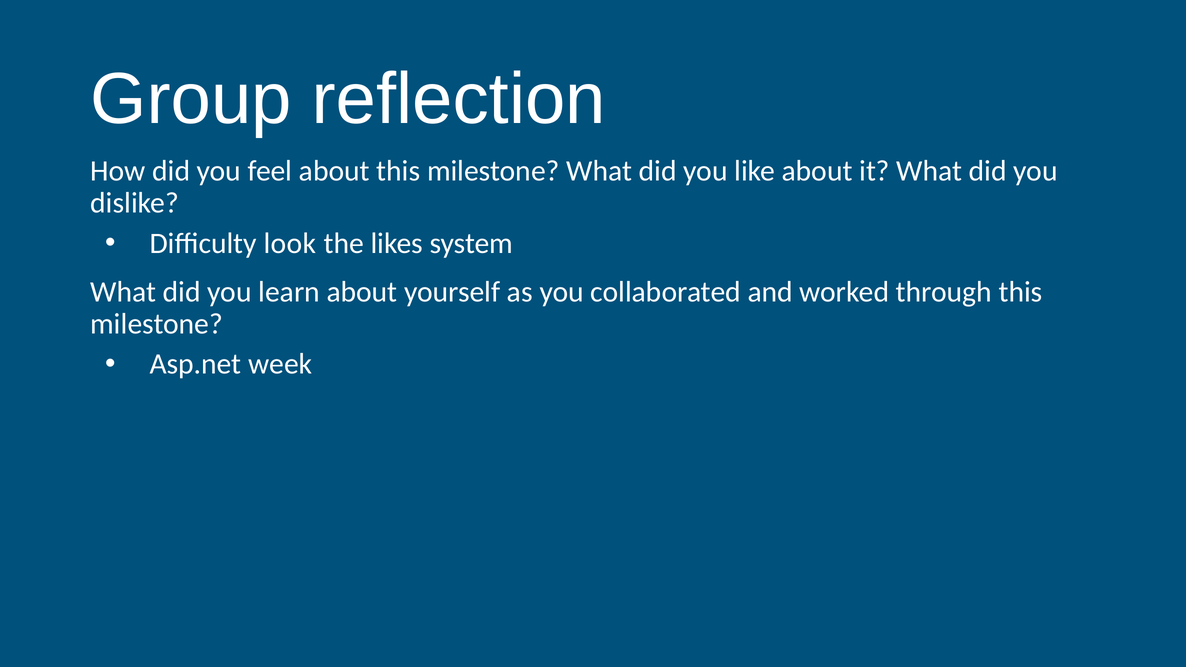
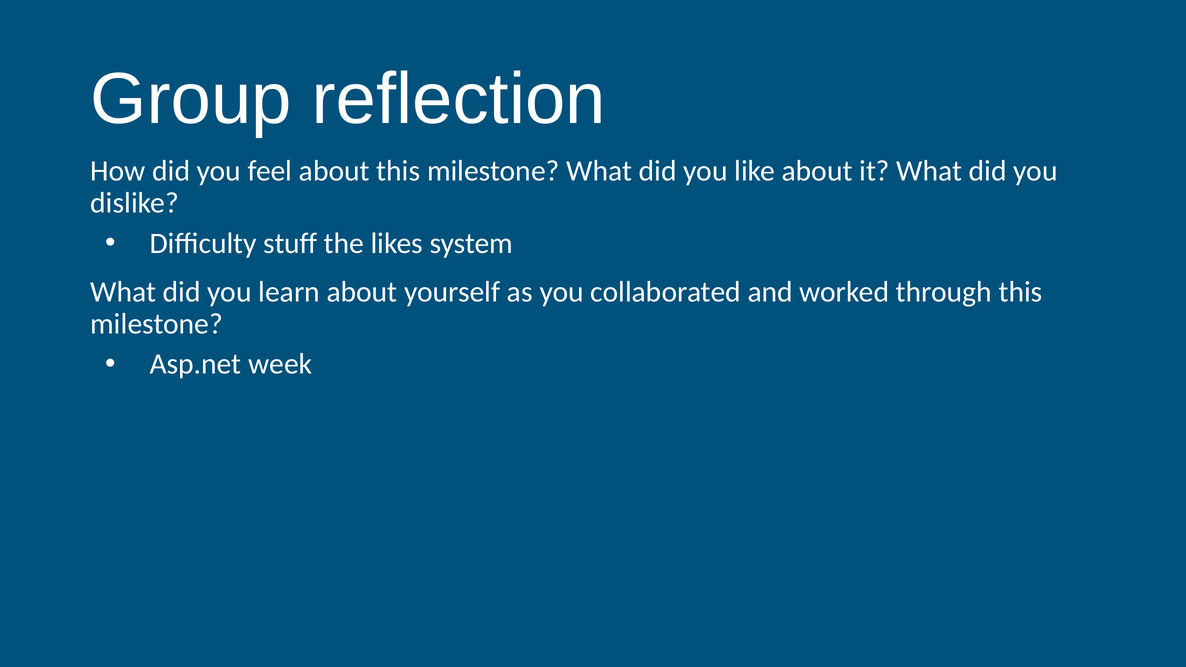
look: look -> stuff
